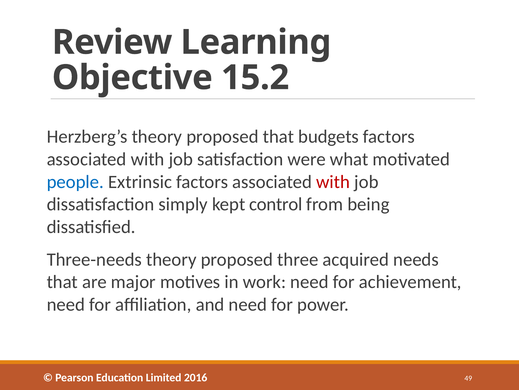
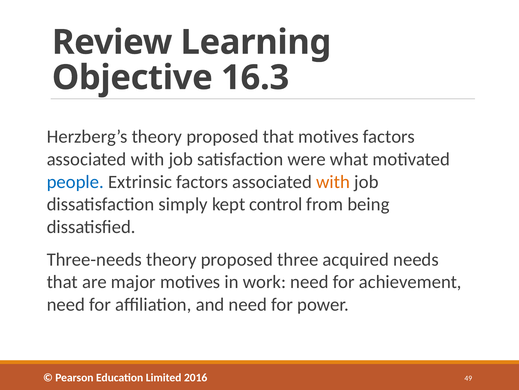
15.2: 15.2 -> 16.3
that budgets: budgets -> motives
with at (333, 181) colour: red -> orange
